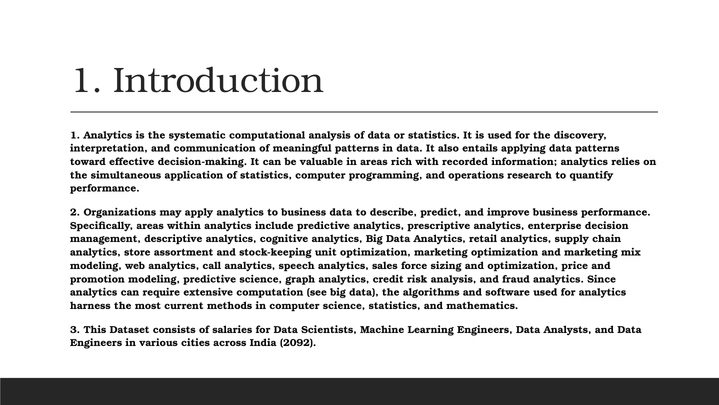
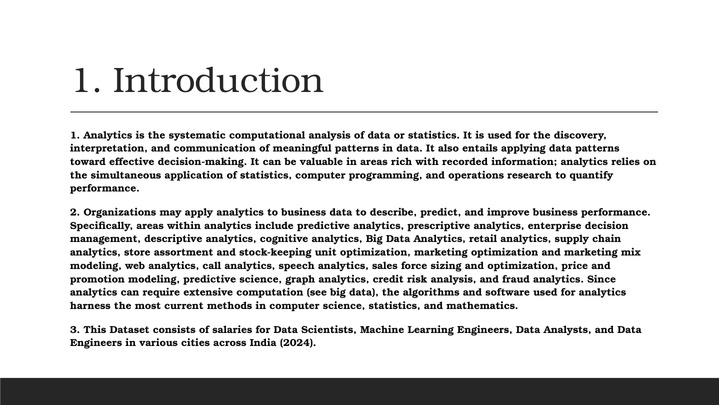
2092: 2092 -> 2024
